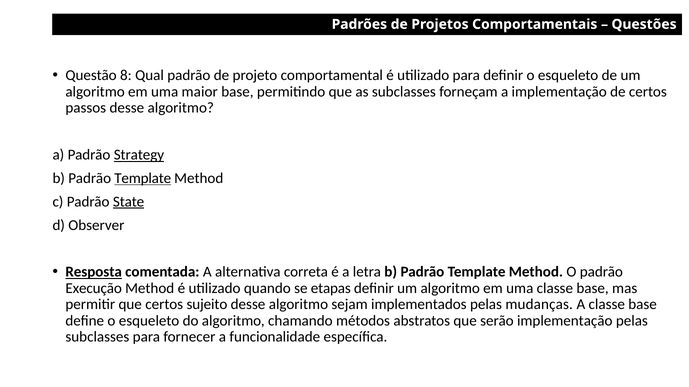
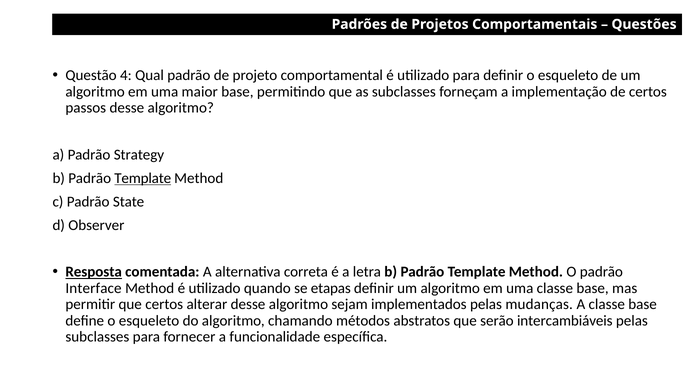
8: 8 -> 4
Strategy underline: present -> none
State underline: present -> none
Execução: Execução -> Interface
sujeito: sujeito -> alterar
serão implementação: implementação -> intercambiáveis
